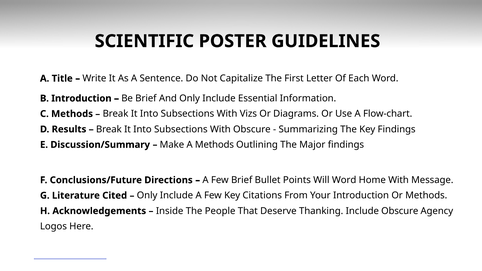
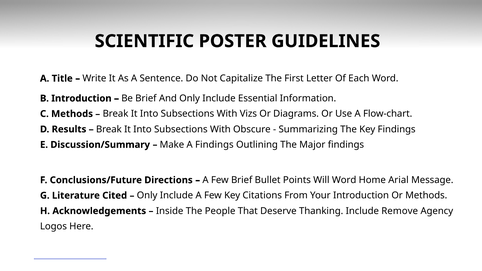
A Methods: Methods -> Findings
Home With: With -> Arial
Include Obscure: Obscure -> Remove
